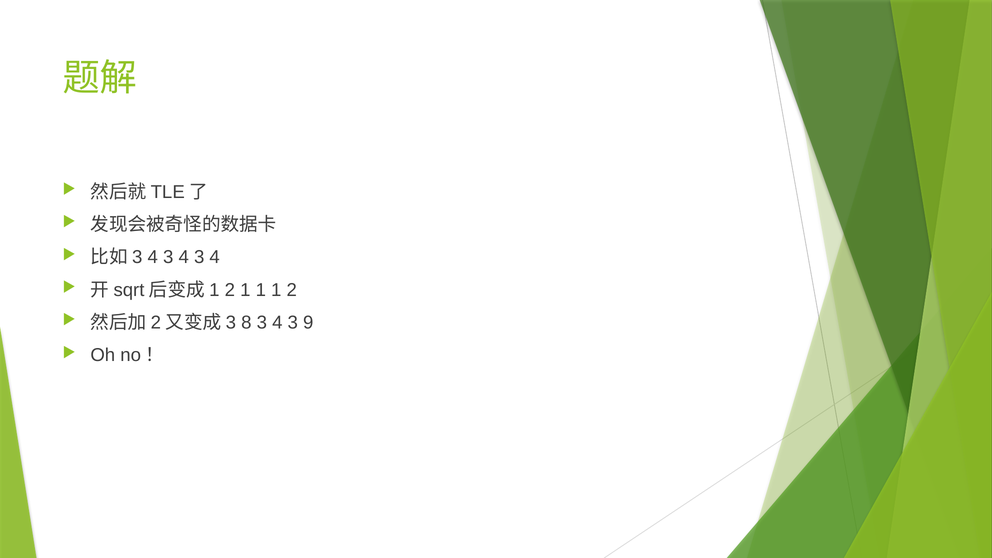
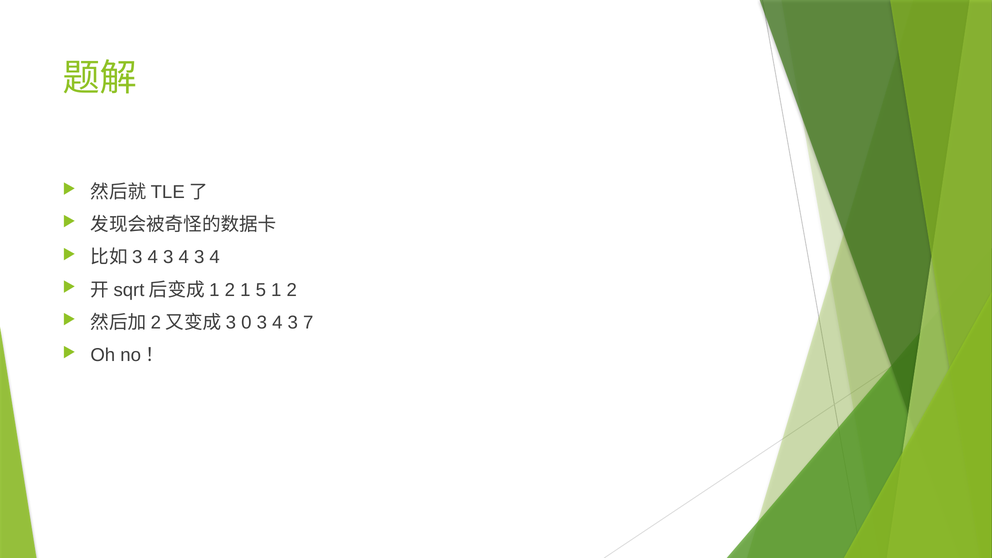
2 1 1: 1 -> 5
8: 8 -> 0
9: 9 -> 7
